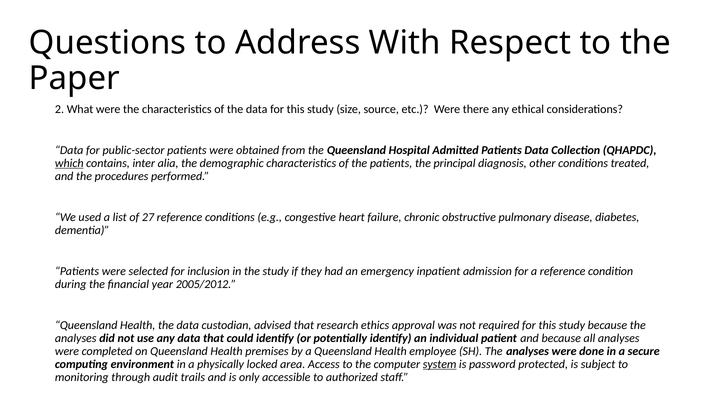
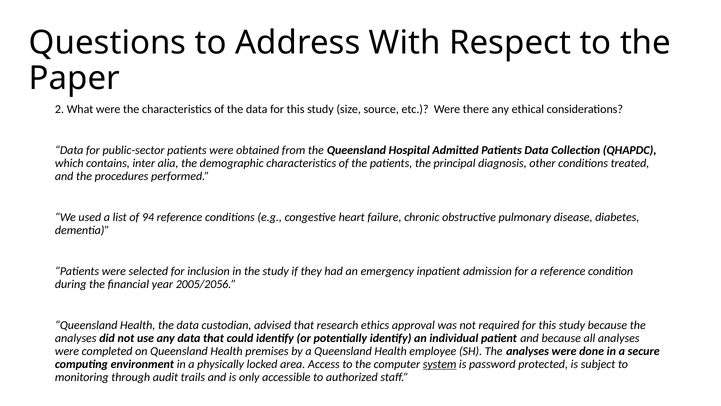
which underline: present -> none
27: 27 -> 94
2005/2012: 2005/2012 -> 2005/2056
